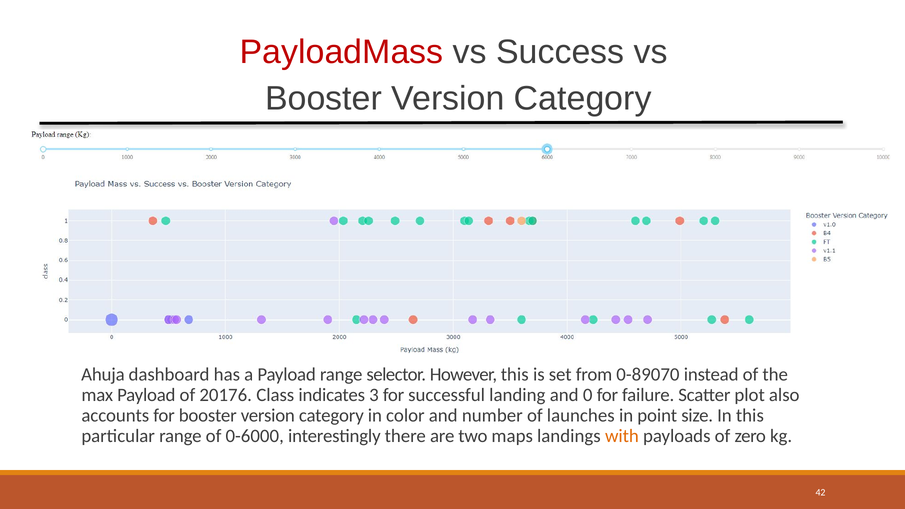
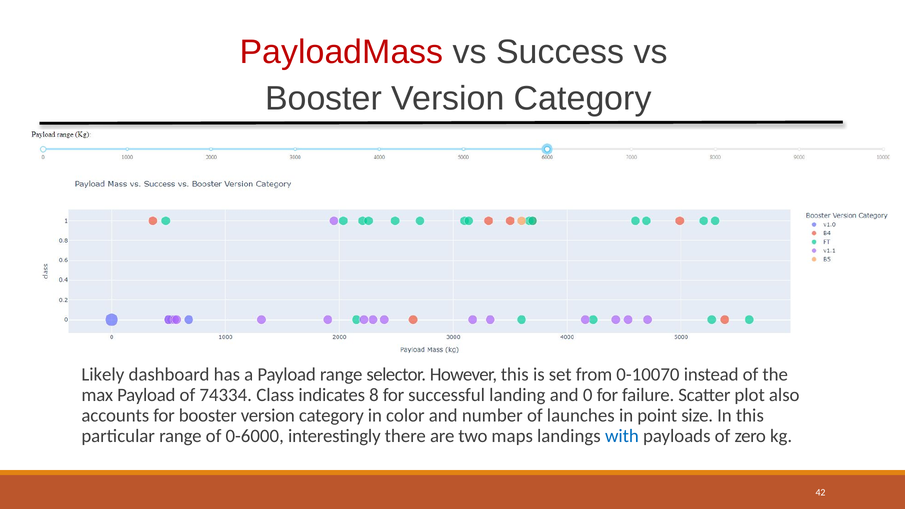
Ahuja: Ahuja -> Likely
0-89070: 0-89070 -> 0-10070
20176: 20176 -> 74334
3: 3 -> 8
with colour: orange -> blue
